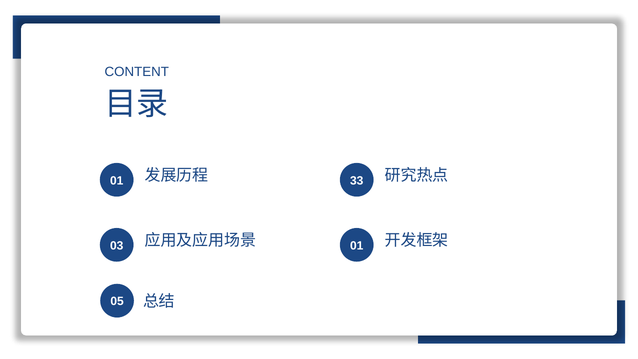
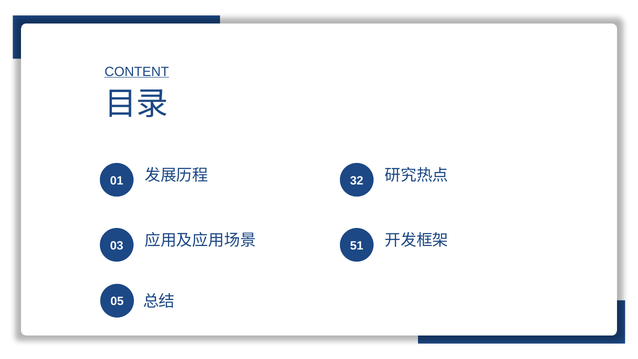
CONTENT underline: none -> present
33: 33 -> 32
01 at (357, 246): 01 -> 51
